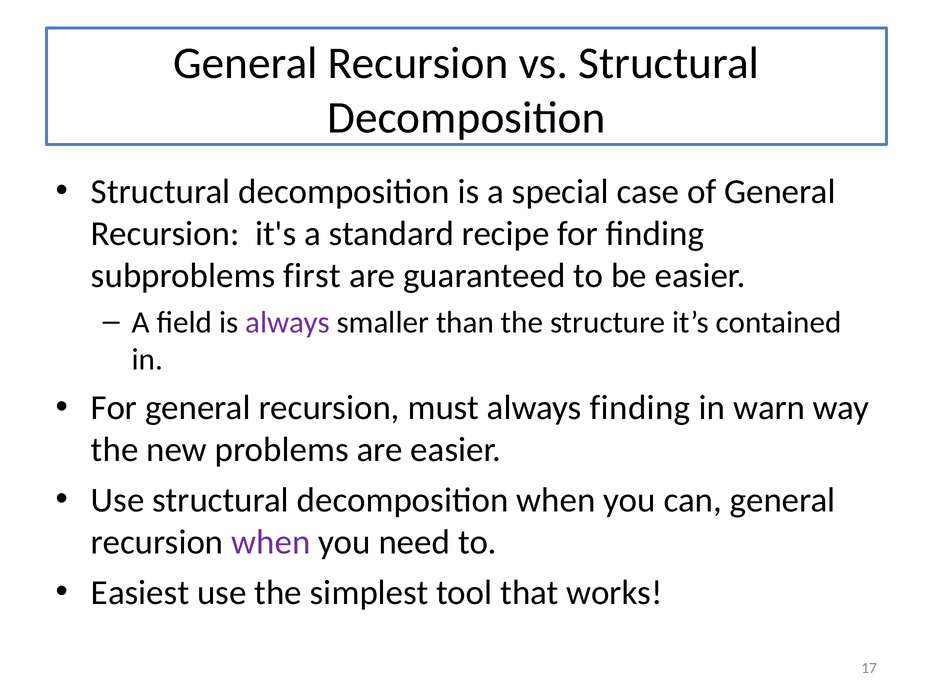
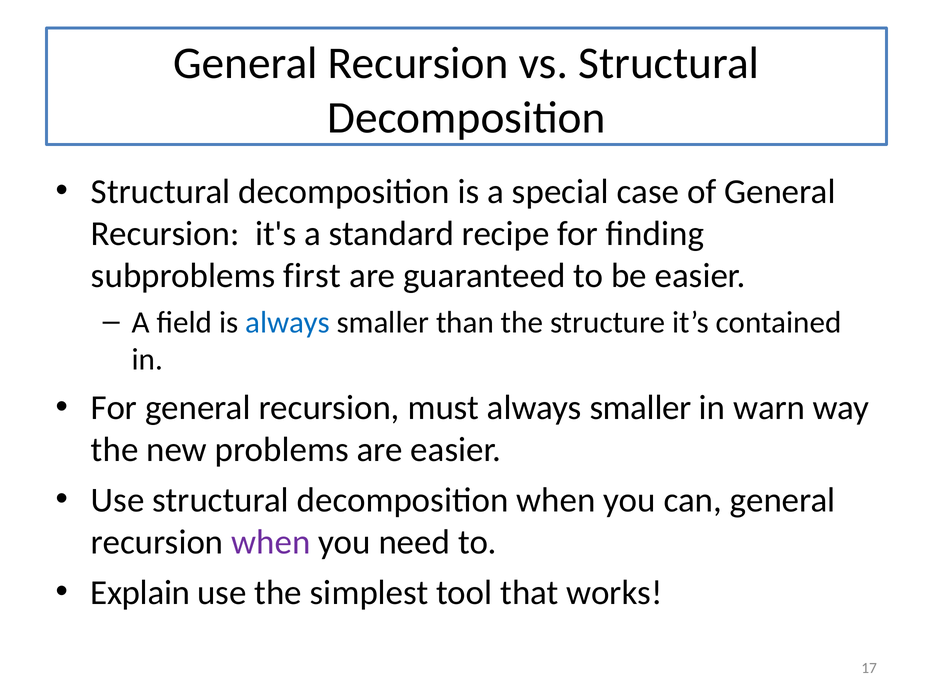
always at (288, 322) colour: purple -> blue
must always finding: finding -> smaller
Easiest: Easiest -> Explain
